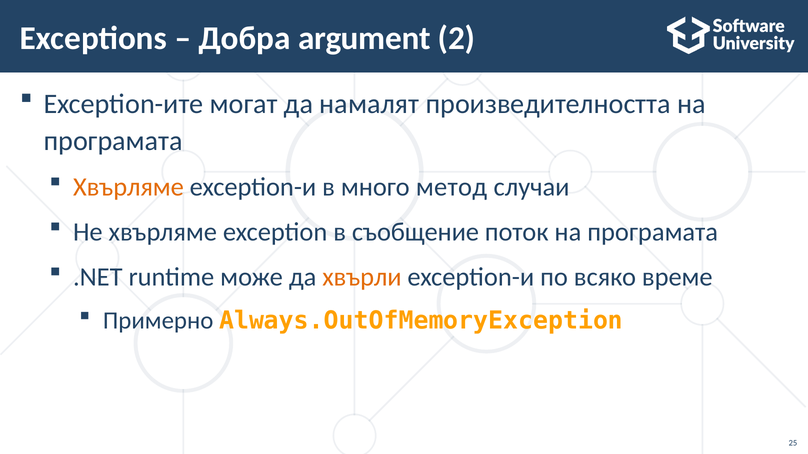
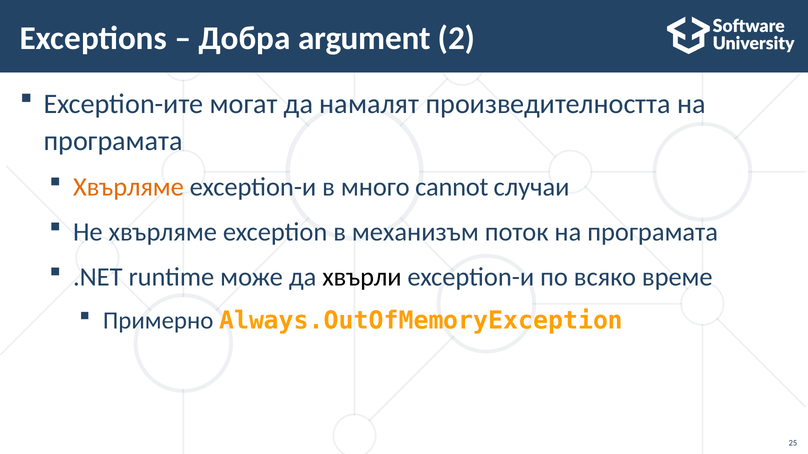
метод: метод -> cannot
съобщение: съобщение -> механизъм
хвърли colour: orange -> black
